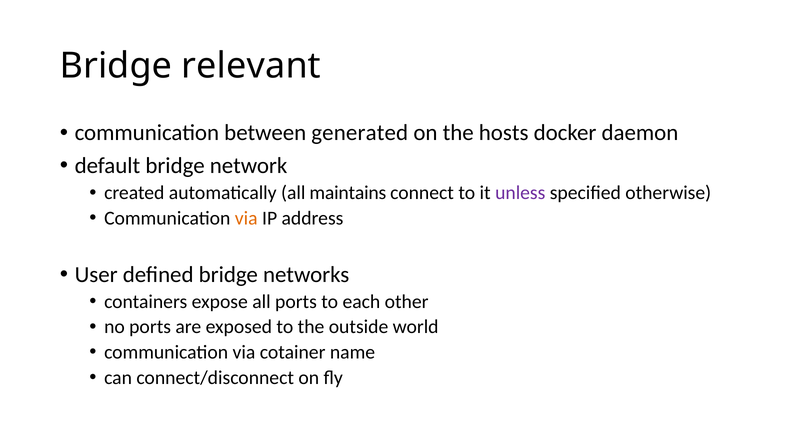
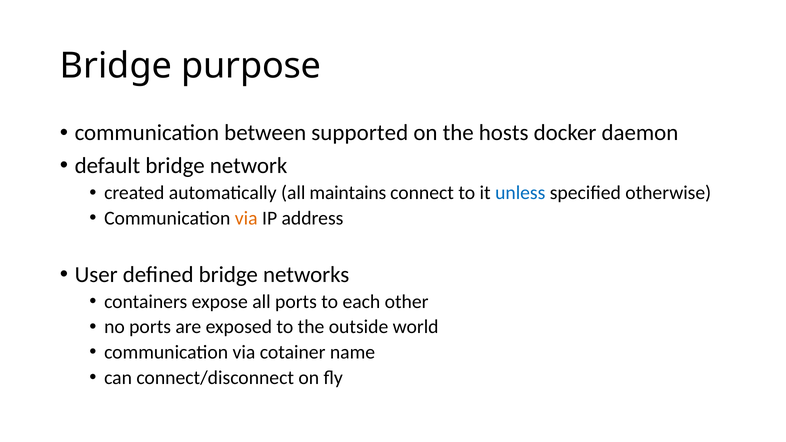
relevant: relevant -> purpose
generated: generated -> supported
unless colour: purple -> blue
